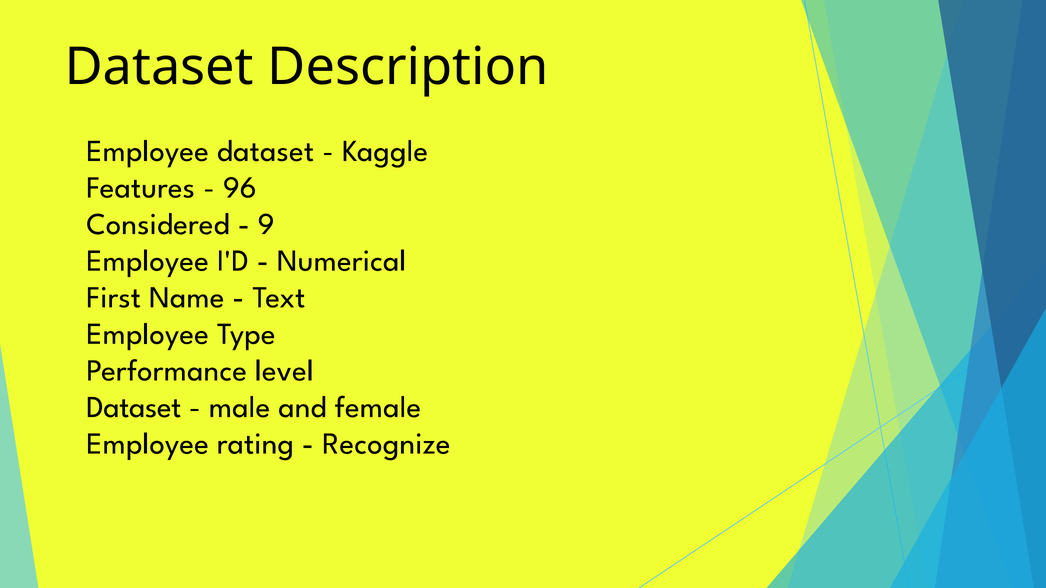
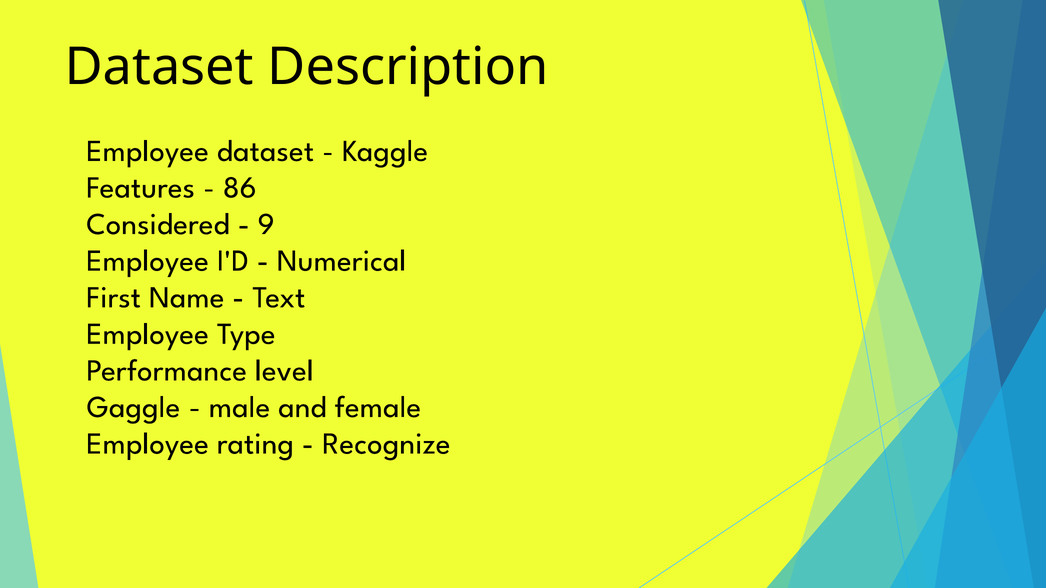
96: 96 -> 86
Dataset at (134, 407): Dataset -> Gaggle
